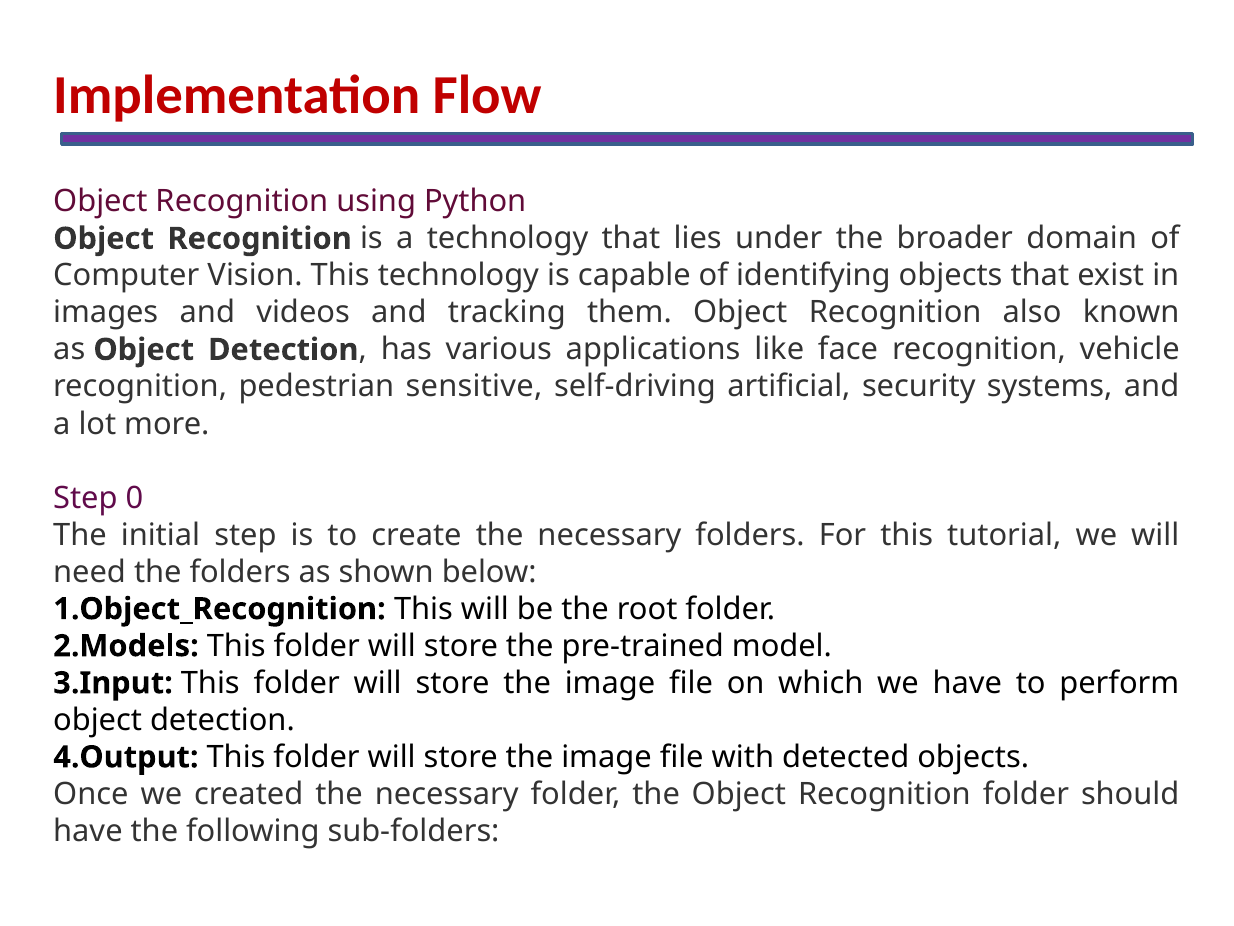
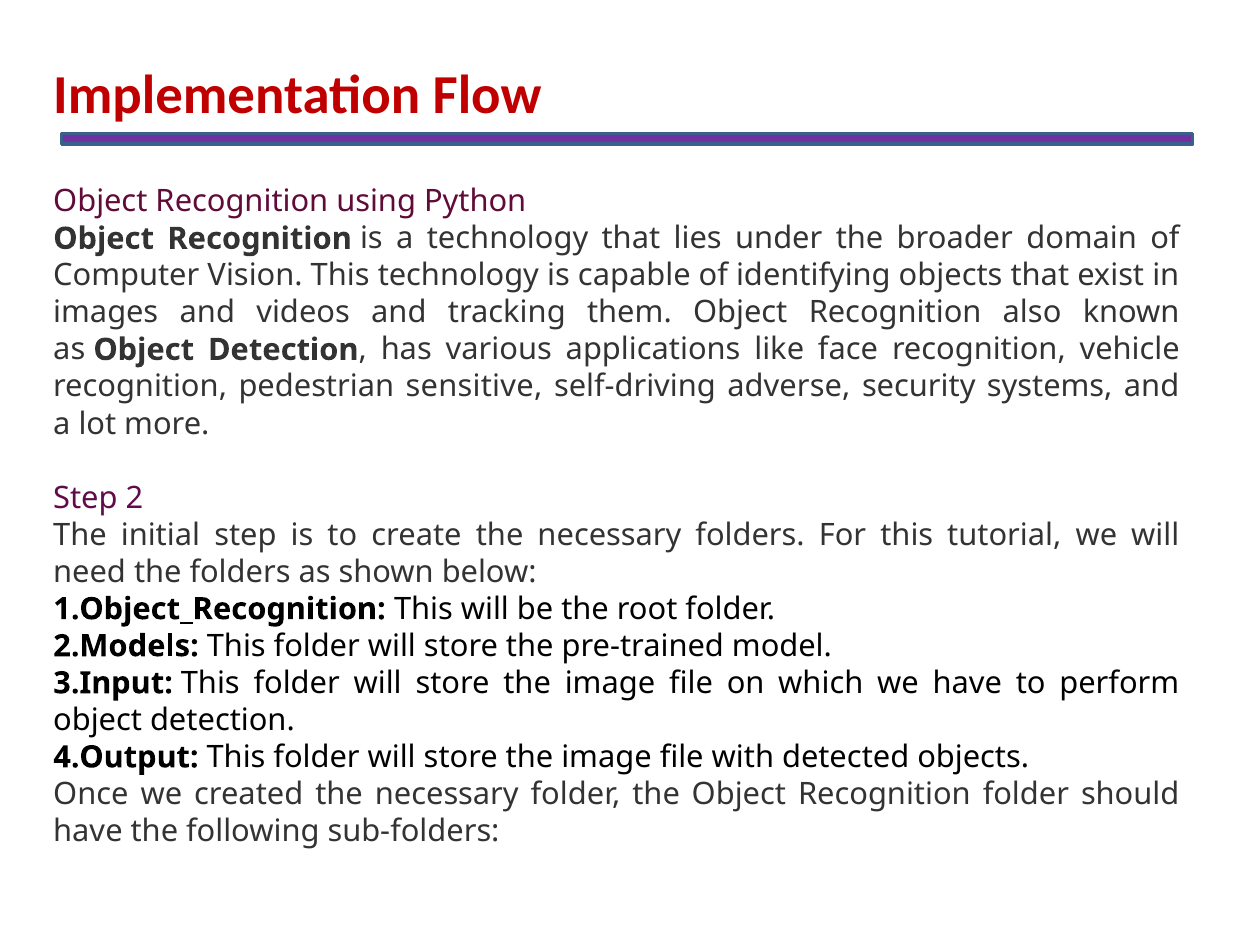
artificial: artificial -> adverse
0: 0 -> 2
